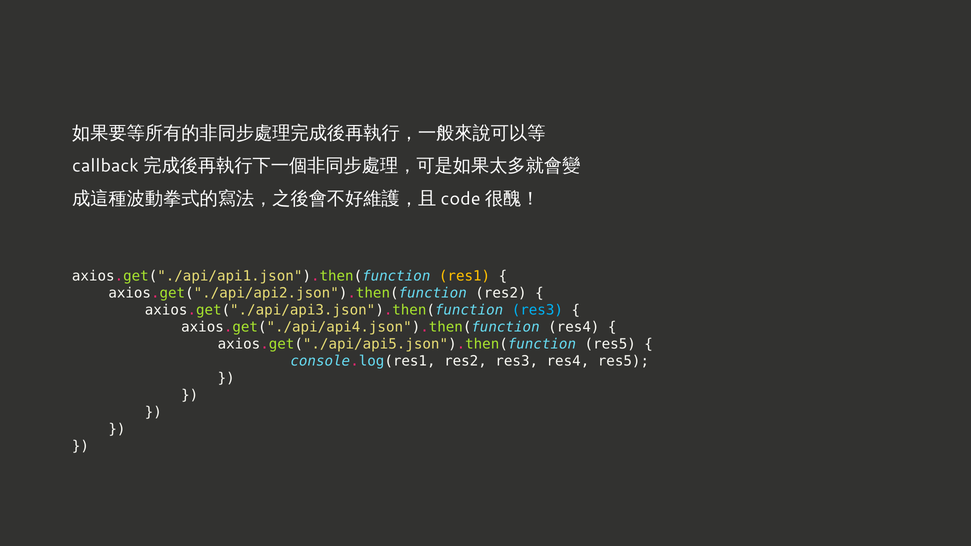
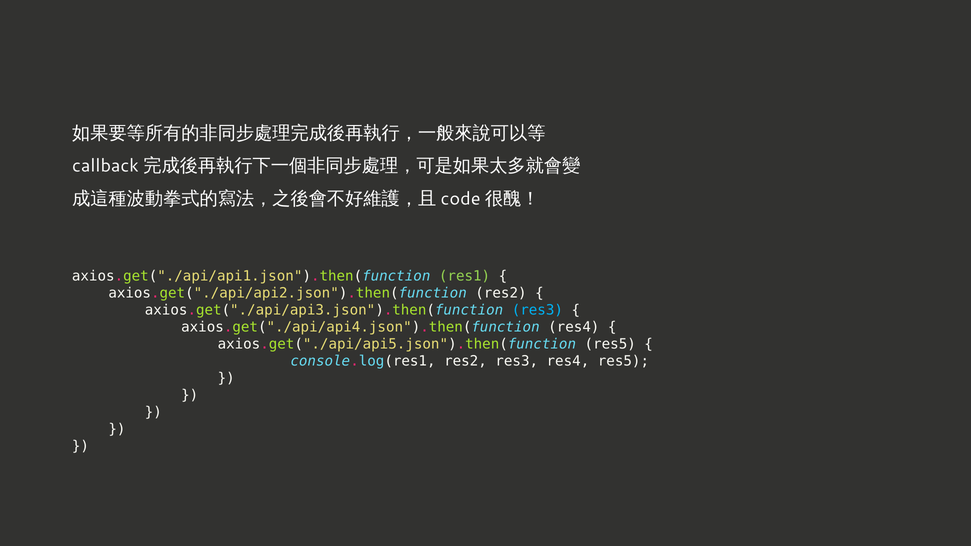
res1 colour: yellow -> light green
